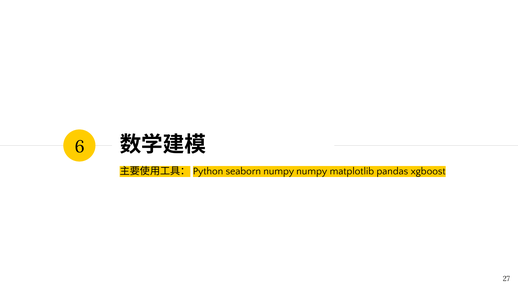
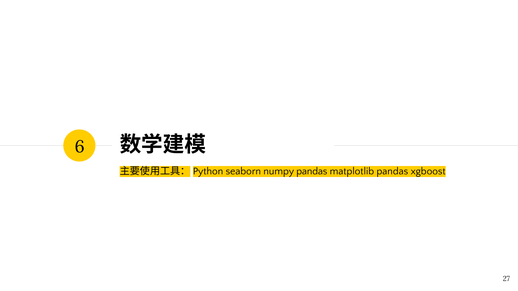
numpy numpy: numpy -> pandas
